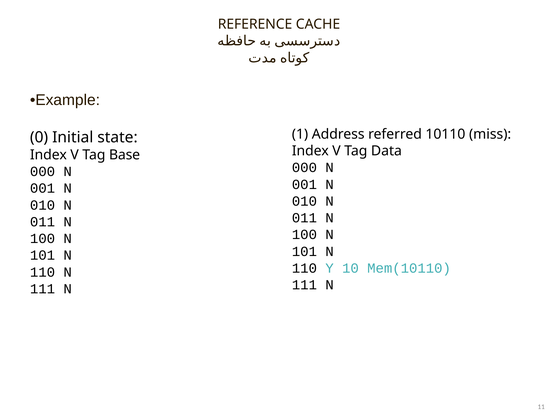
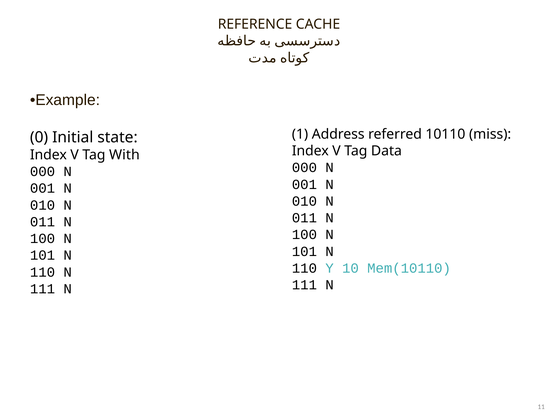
Base: Base -> With
